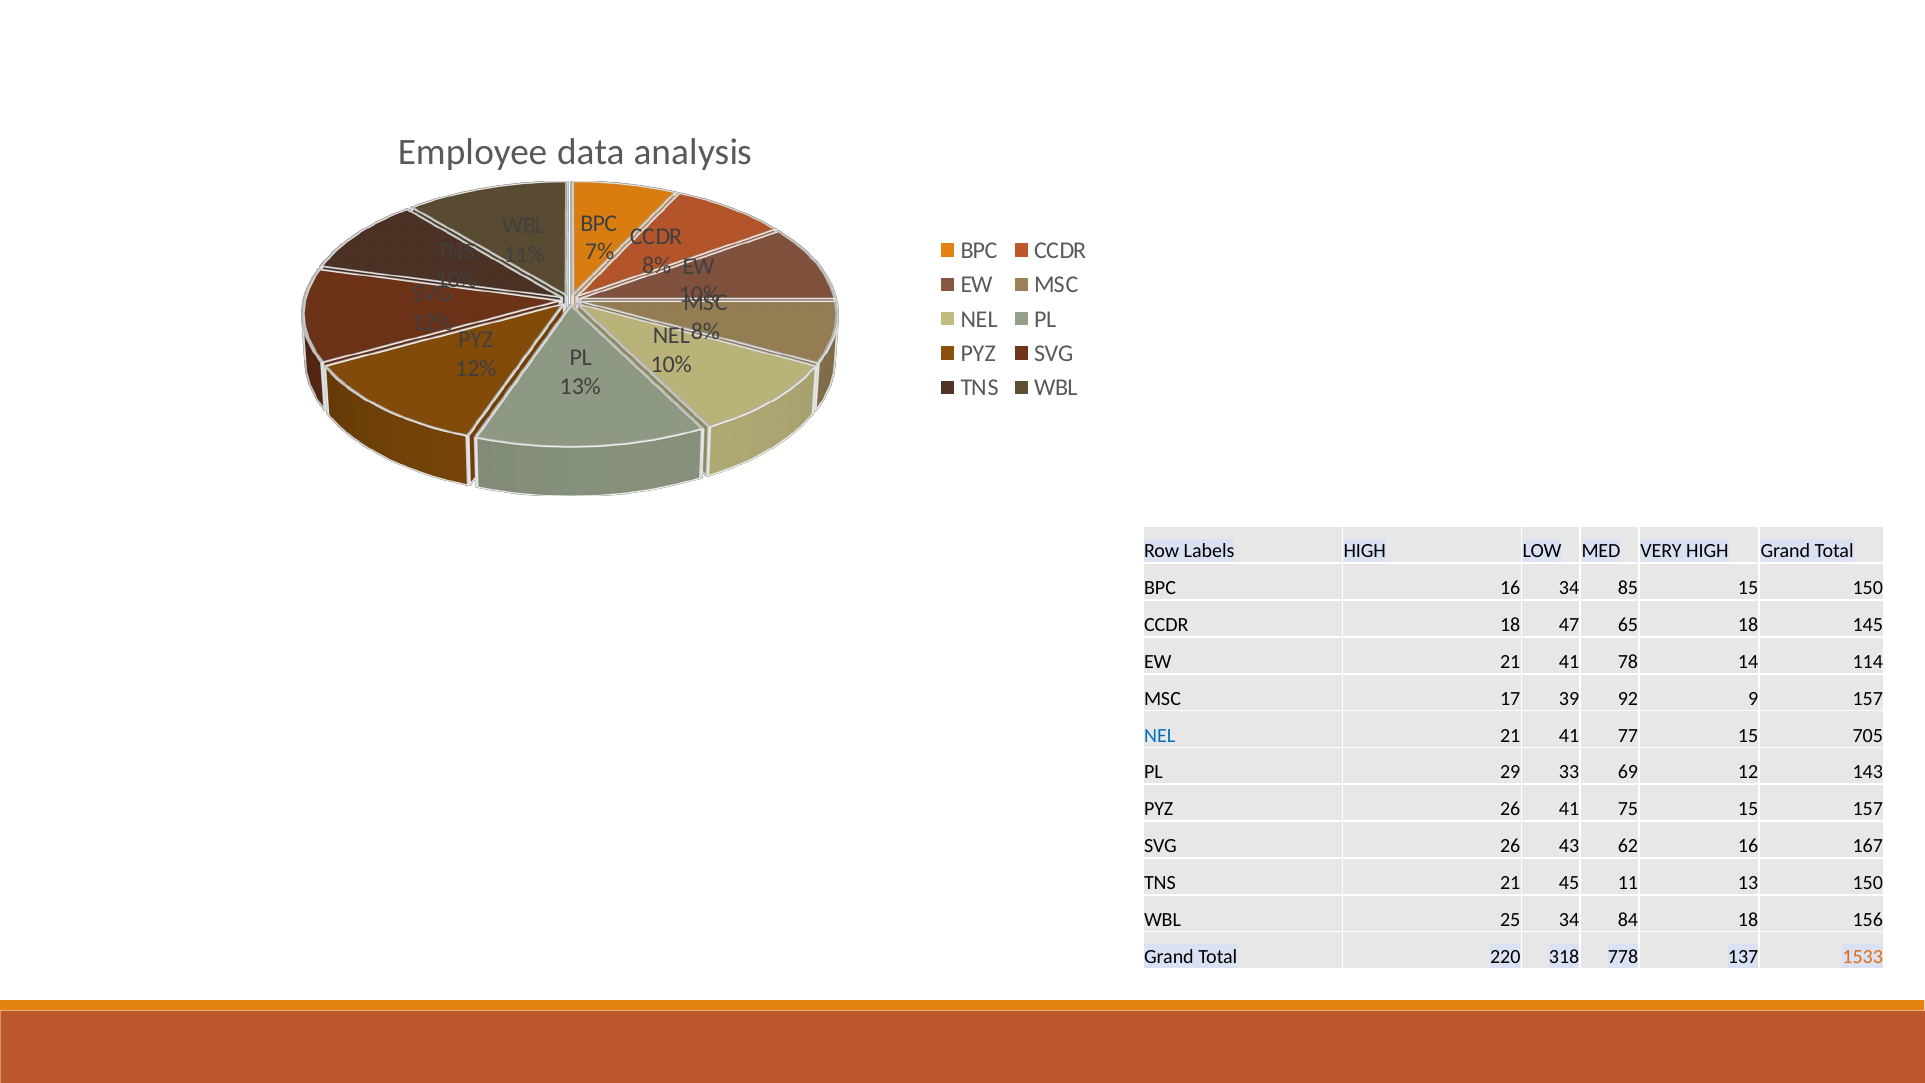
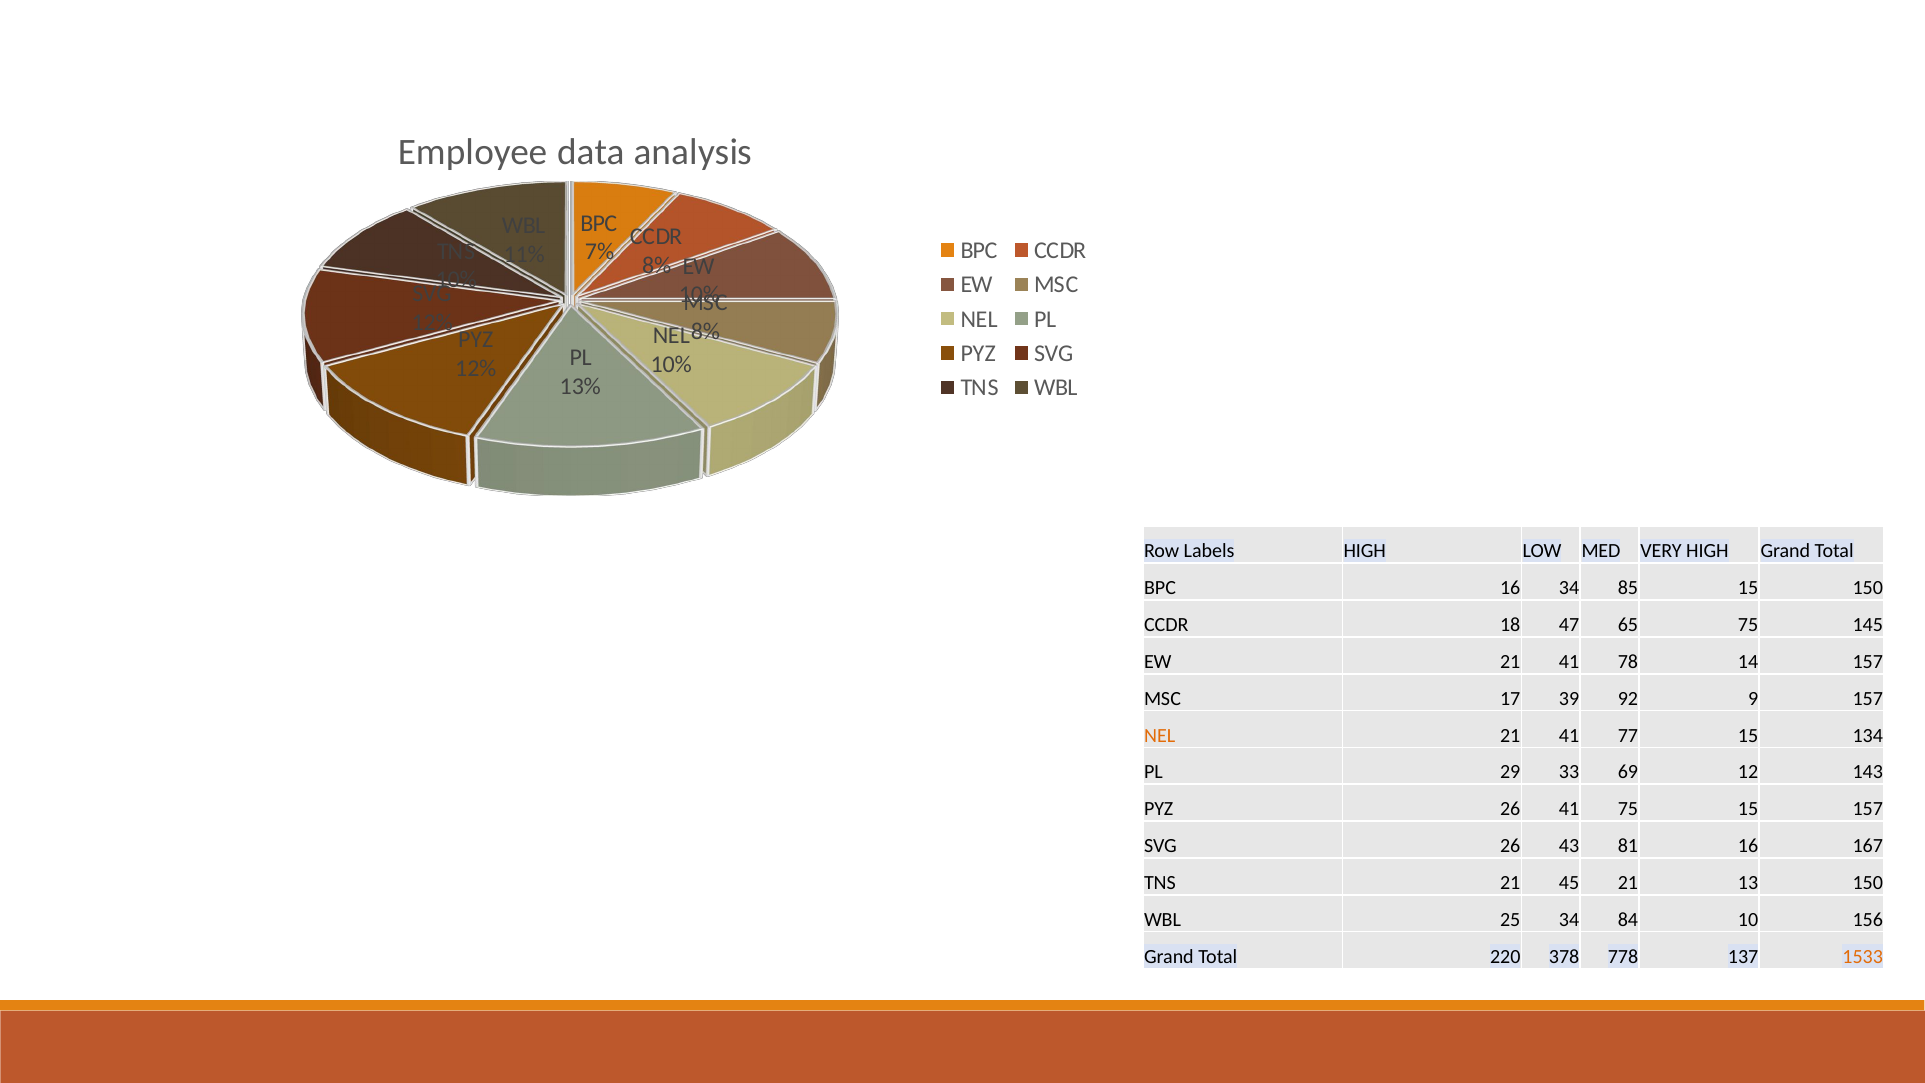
65 18: 18 -> 75
14 114: 114 -> 157
NEL at (1160, 735) colour: blue -> orange
705: 705 -> 134
62: 62 -> 81
45 11: 11 -> 21
84 18: 18 -> 10
318: 318 -> 378
